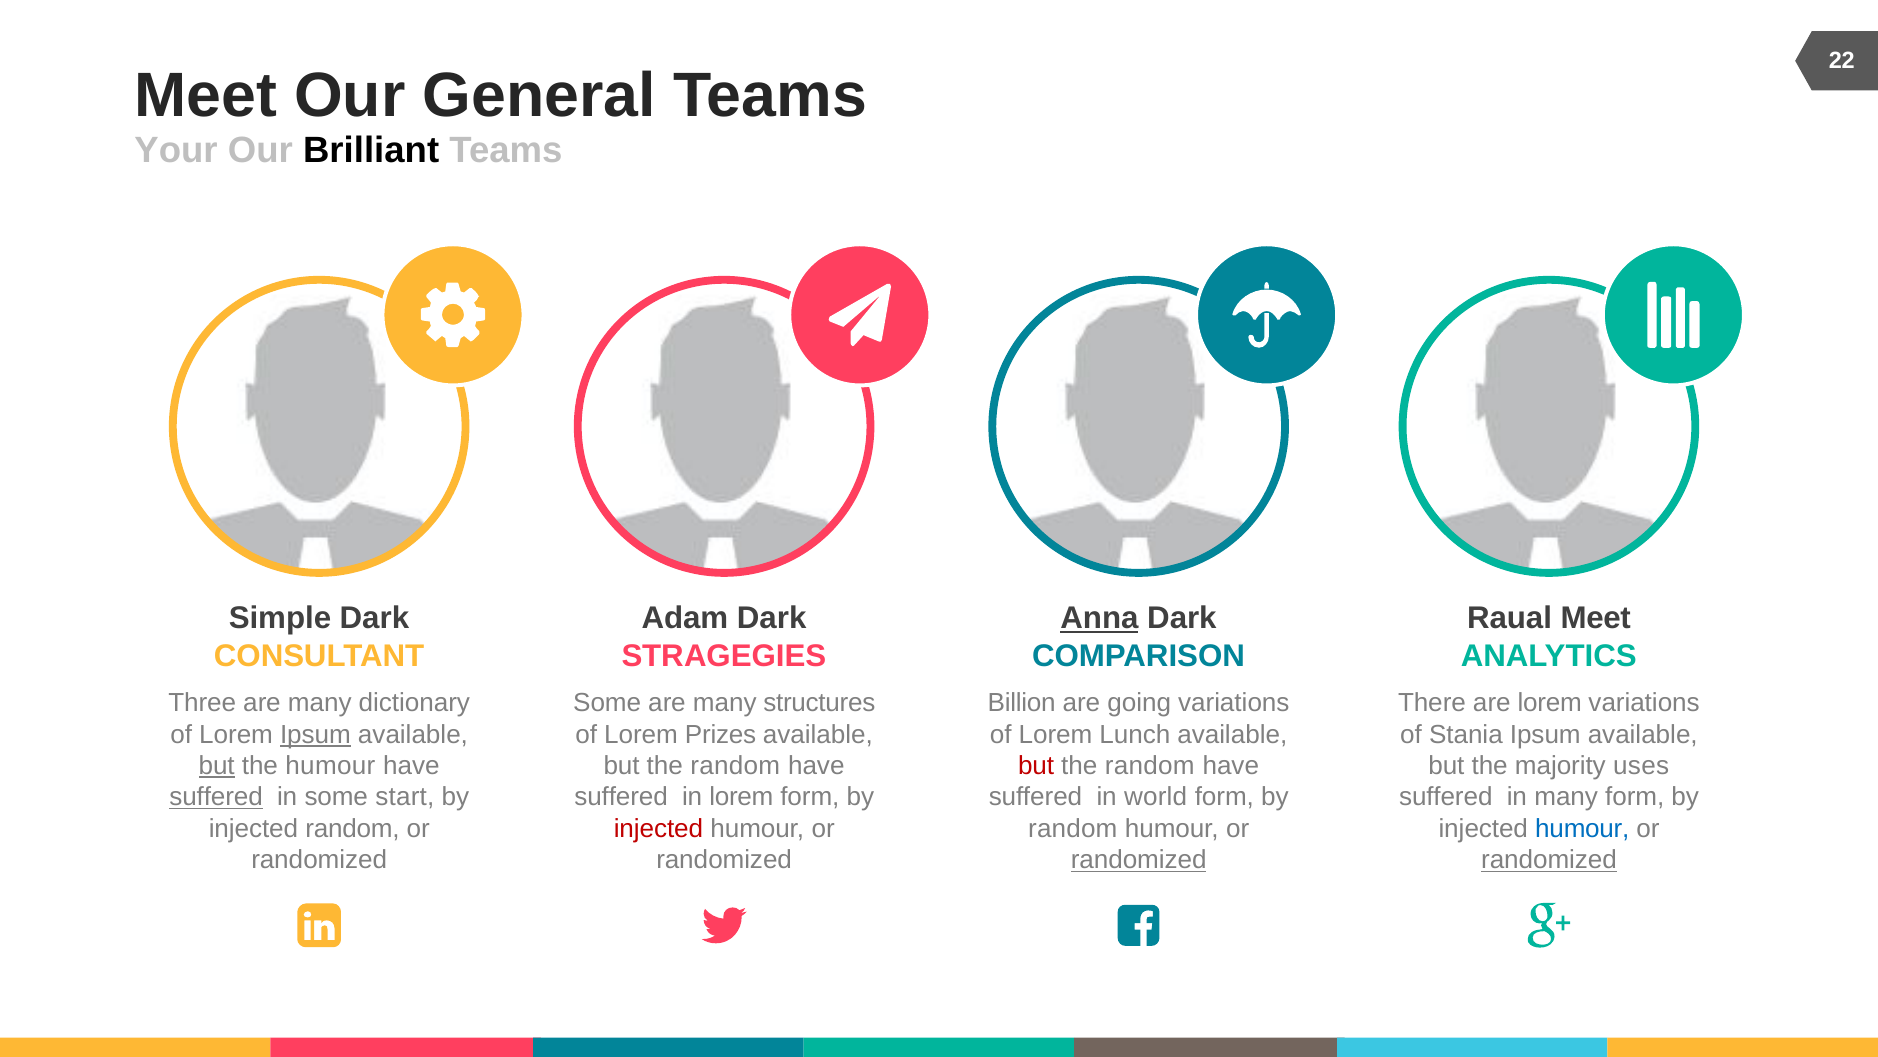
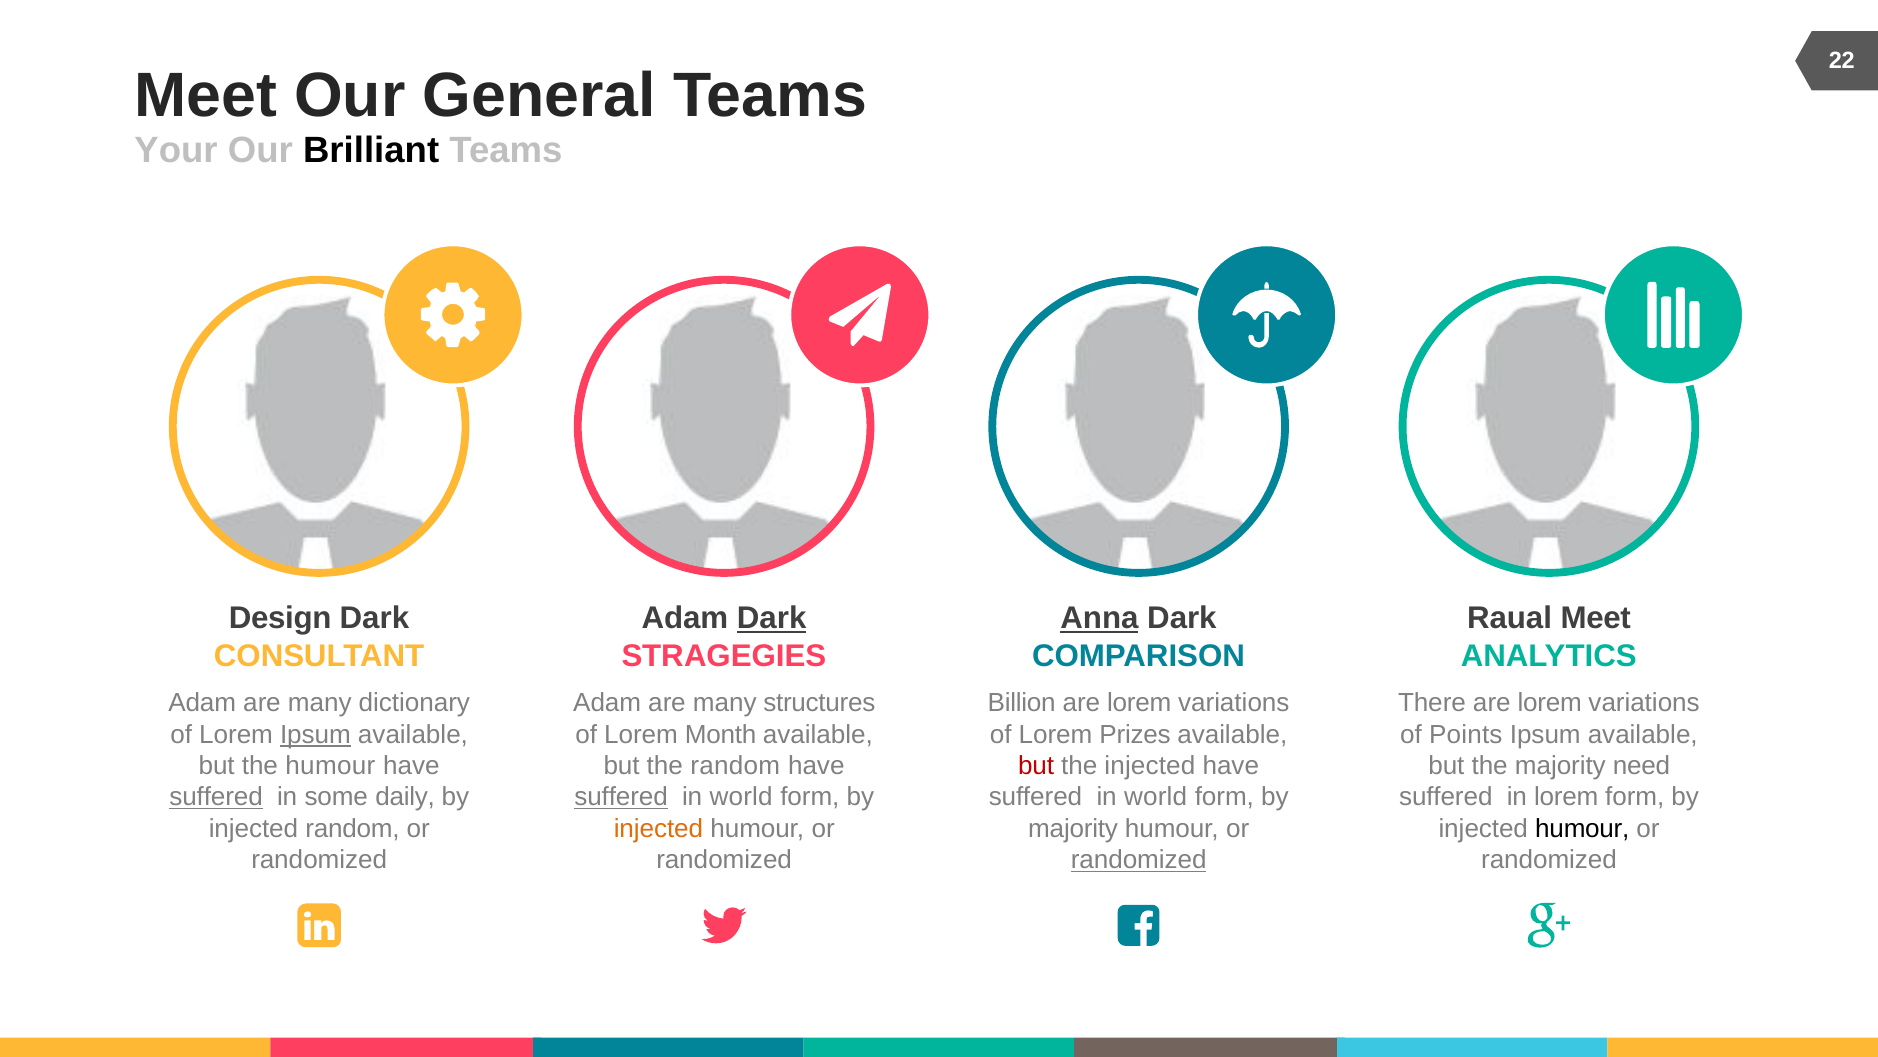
Simple: Simple -> Design
Dark at (772, 618) underline: none -> present
Three at (202, 703): Three -> Adam
Some at (607, 703): Some -> Adam
going at (1139, 703): going -> lorem
Prizes: Prizes -> Month
Lunch: Lunch -> Prizes
Stania: Stania -> Points
but at (217, 766) underline: present -> none
random at (1150, 766): random -> injected
uses: uses -> need
start: start -> daily
suffered at (621, 797) underline: none -> present
lorem at (741, 797): lorem -> world
in many: many -> lorem
injected at (658, 828) colour: red -> orange
random at (1073, 828): random -> majority
humour at (1582, 828) colour: blue -> black
randomized at (1549, 860) underline: present -> none
